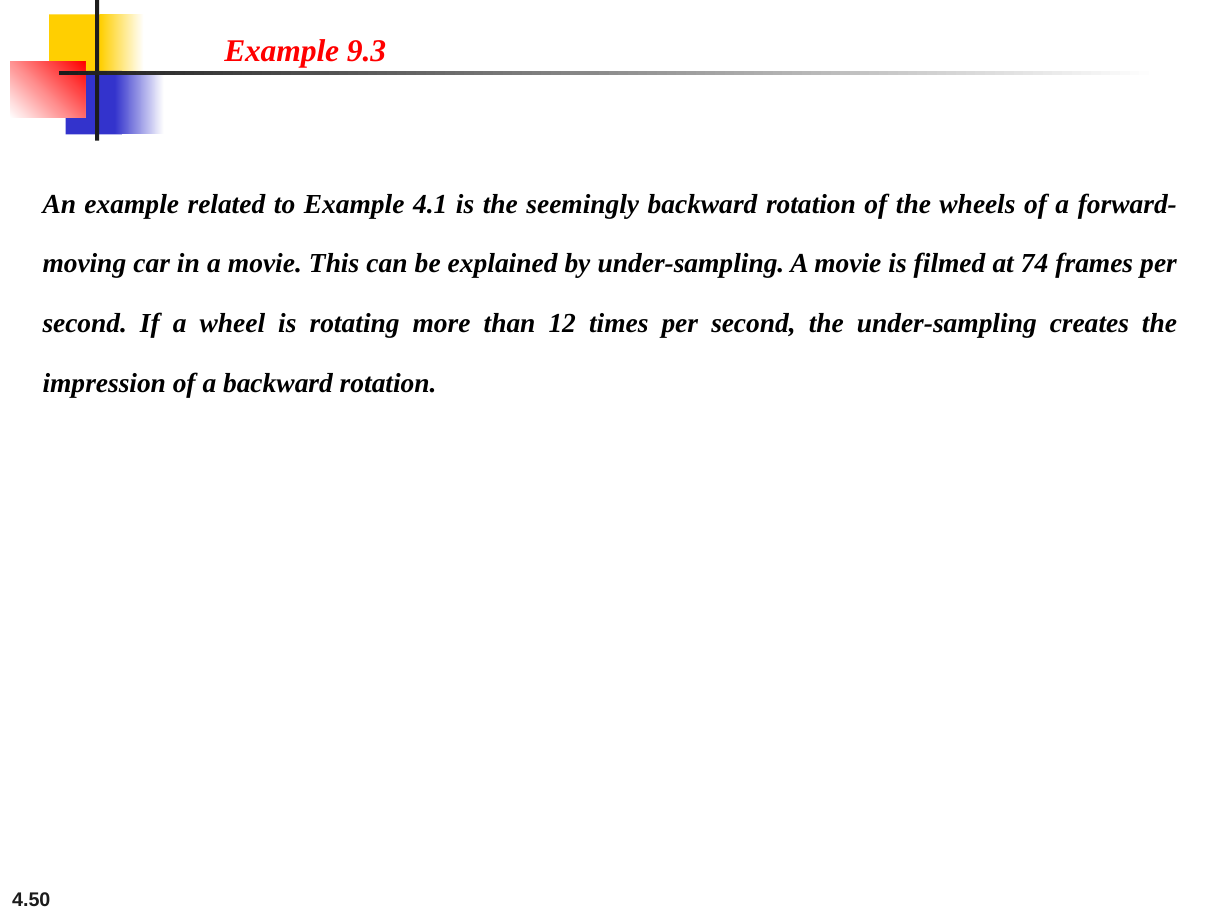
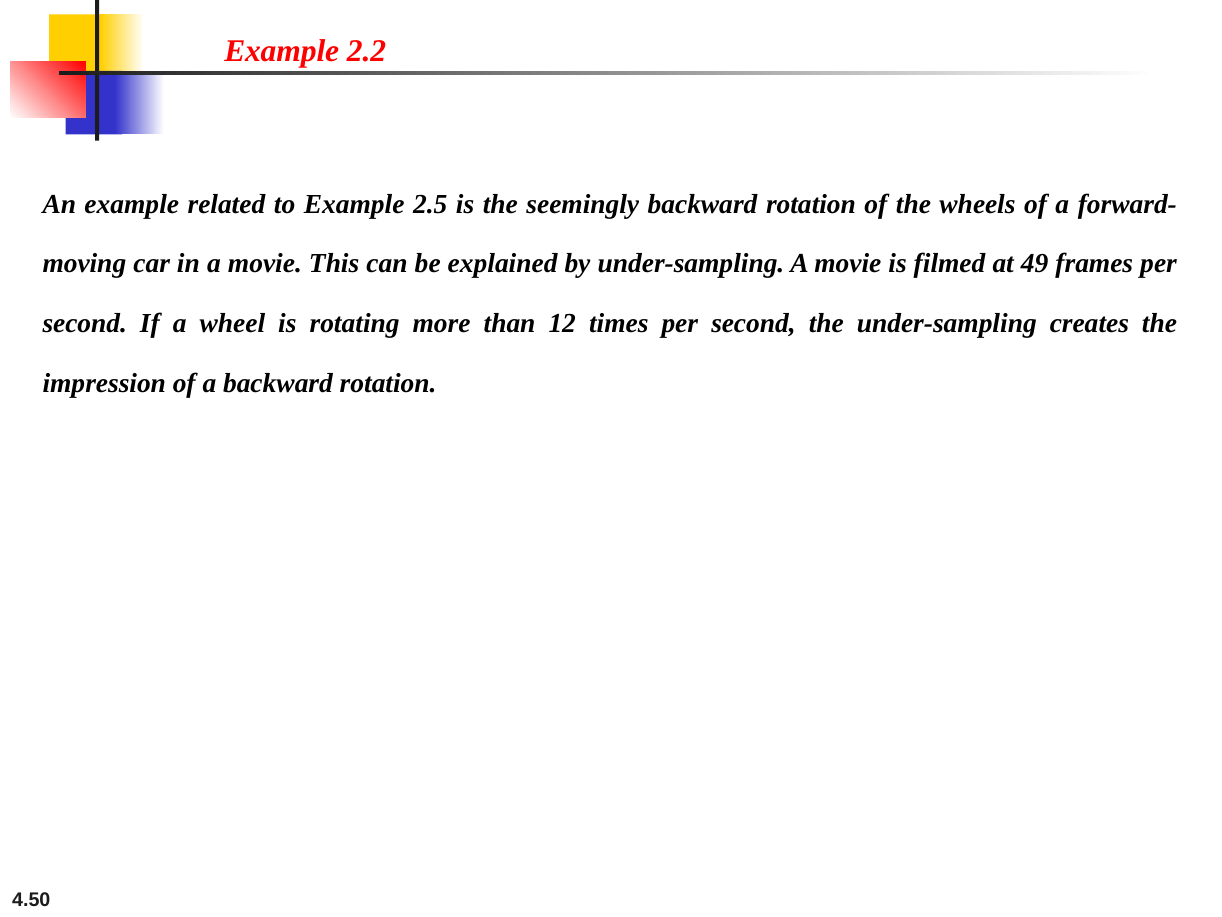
9.3: 9.3 -> 2.2
4.1: 4.1 -> 2.5
74: 74 -> 49
